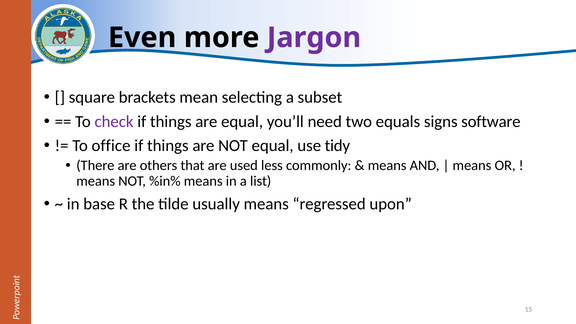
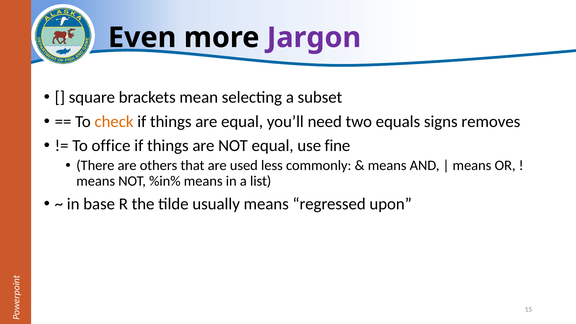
check colour: purple -> orange
software: software -> removes
tidy: tidy -> fine
